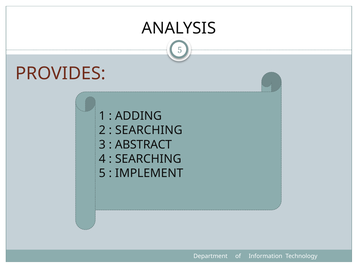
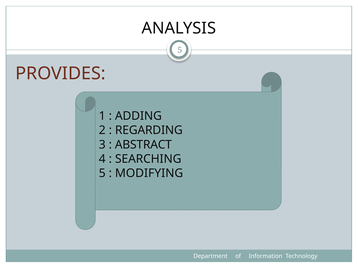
SEARCHING at (149, 131): SEARCHING -> REGARDING
IMPLEMENT: IMPLEMENT -> MODIFYING
